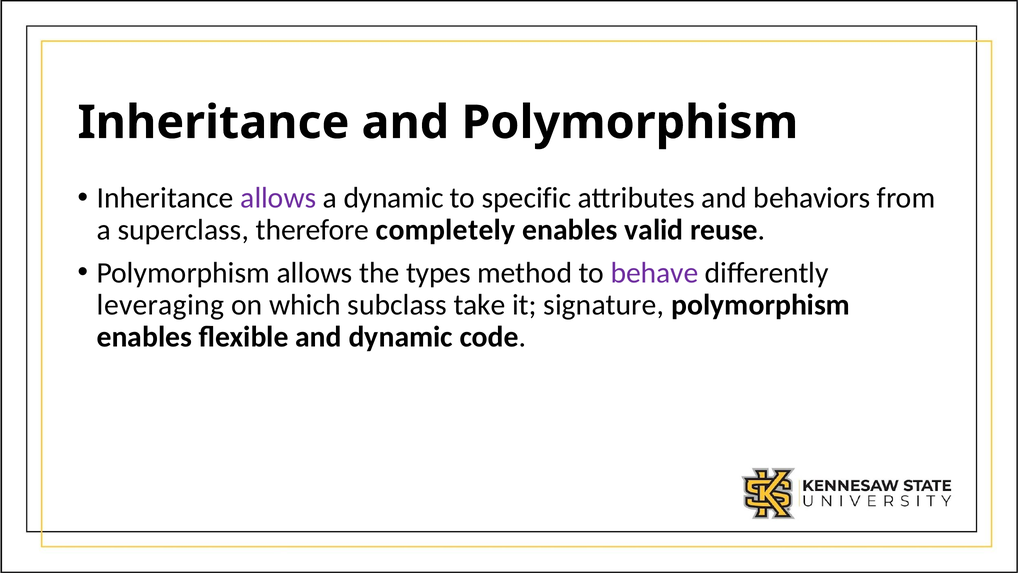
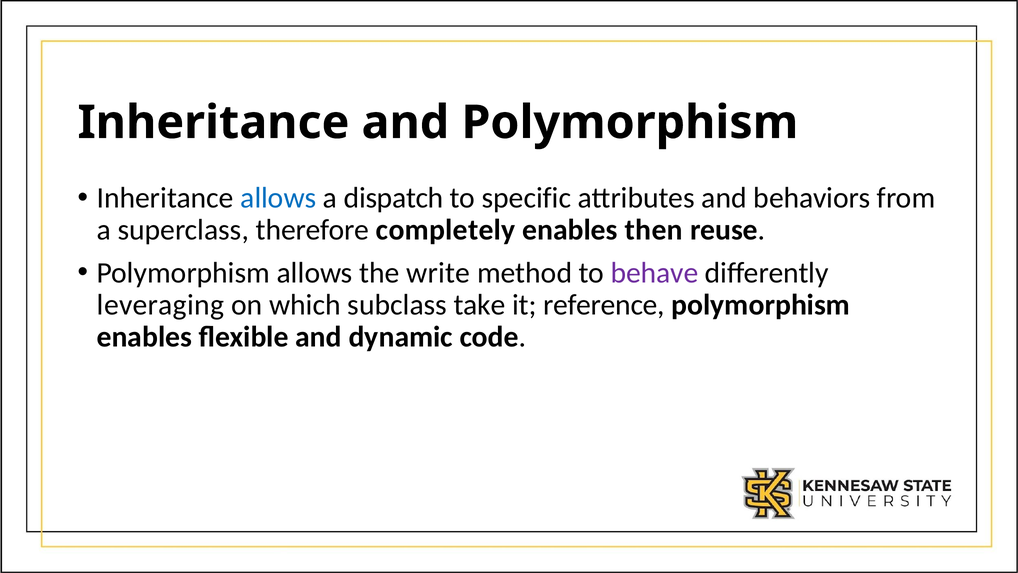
allows at (278, 198) colour: purple -> blue
a dynamic: dynamic -> dispatch
valid: valid -> then
types: types -> write
signature: signature -> reference
